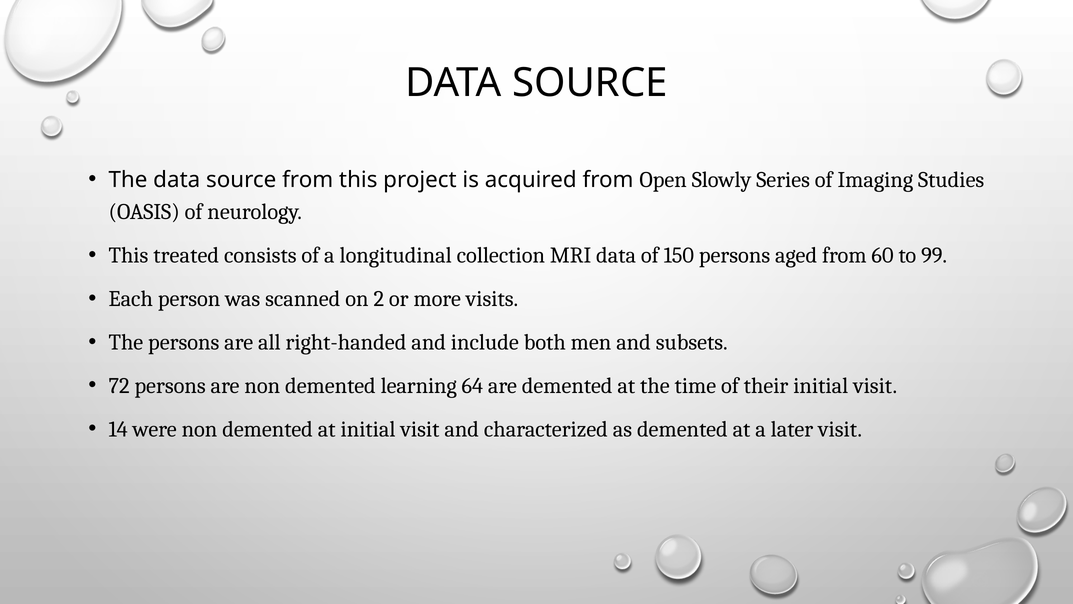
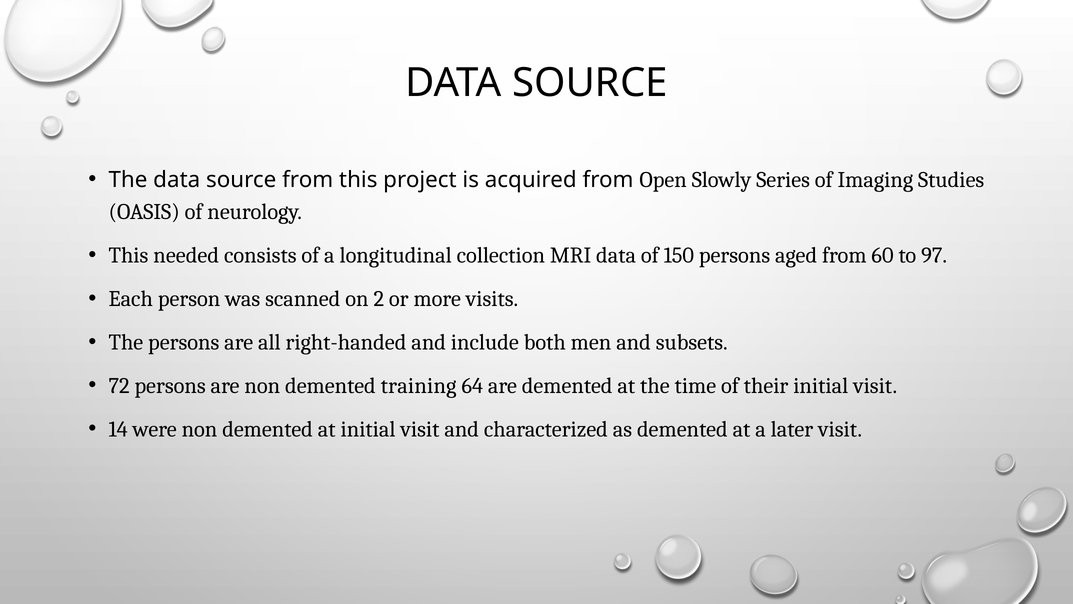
treated: treated -> needed
99: 99 -> 97
learning: learning -> training
